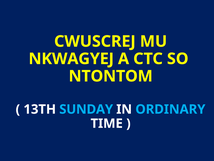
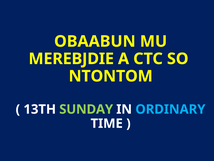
CWUSCREJ: CWUSCREJ -> OBAABUN
NKWAGYEJ: NKWAGYEJ -> MEREBJDIE
SUNDAY colour: light blue -> light green
